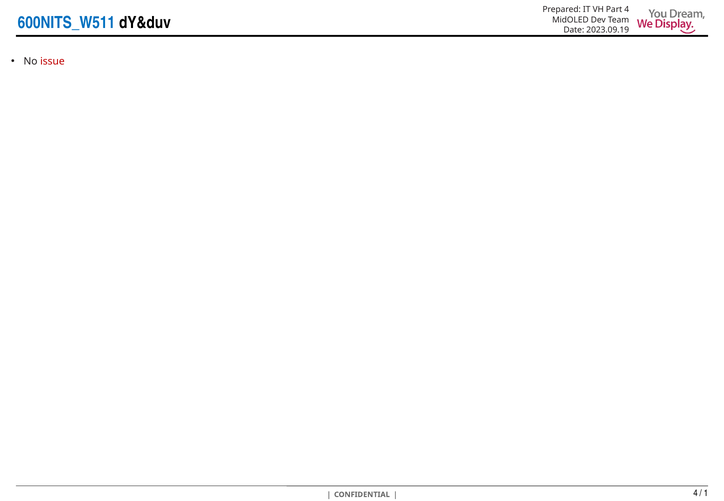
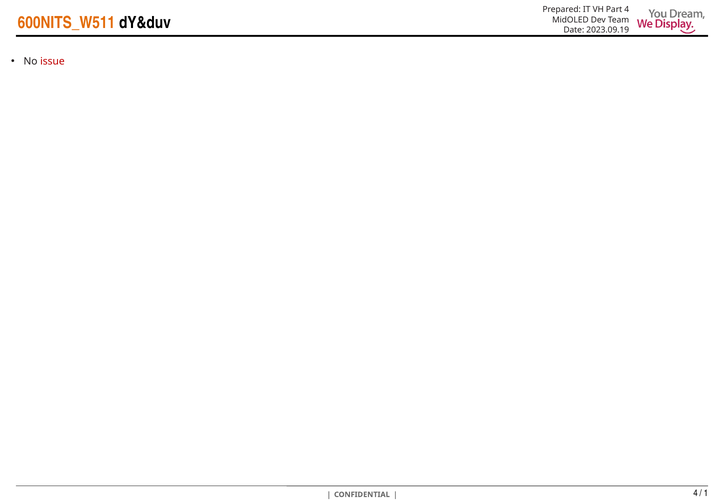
600NITS_W511 colour: blue -> orange
